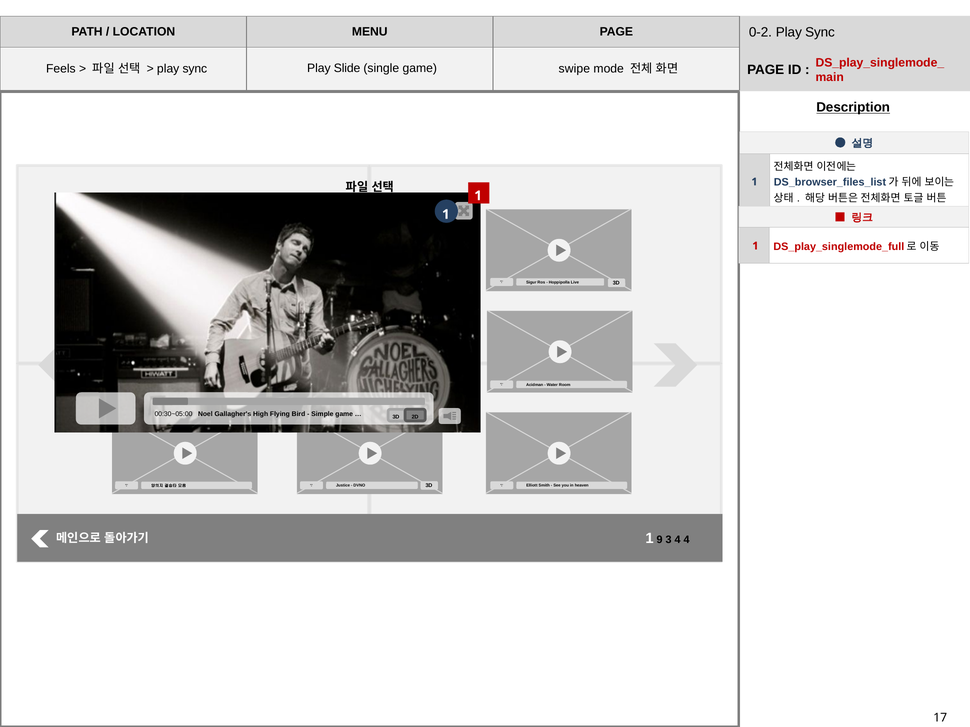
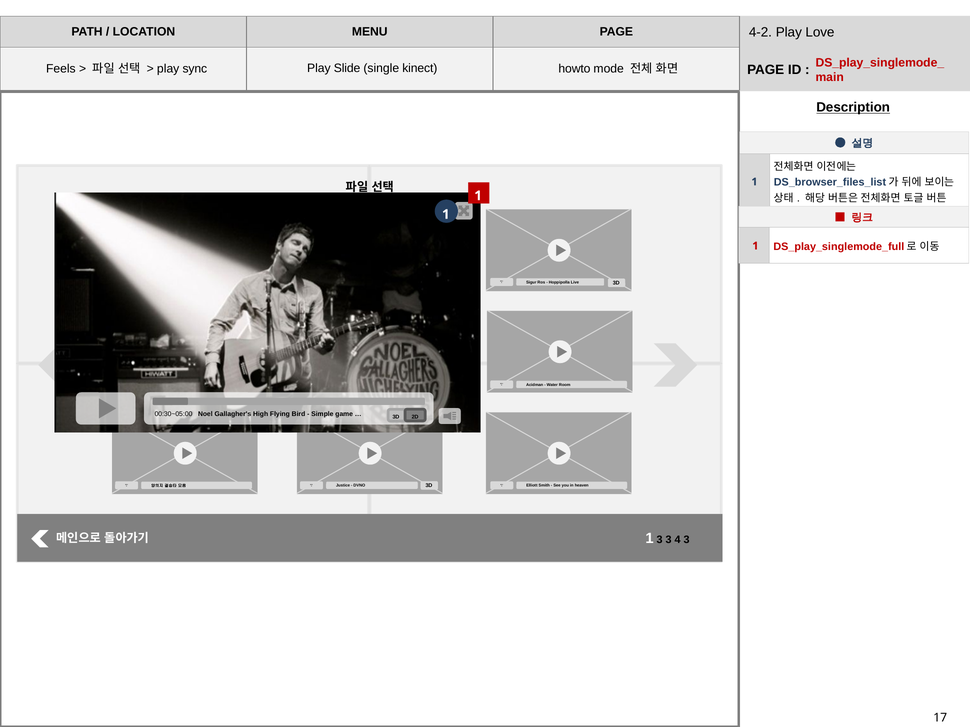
0-2: 0-2 -> 4-2
Sync at (820, 32): Sync -> Love
swipe: swipe -> howto
single game: game -> kinect
1 9: 9 -> 3
4 4: 4 -> 3
